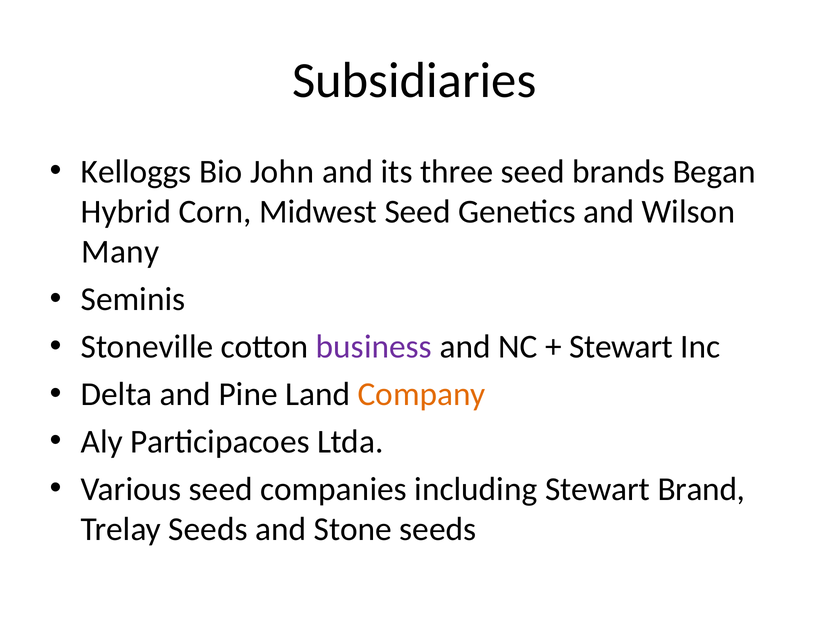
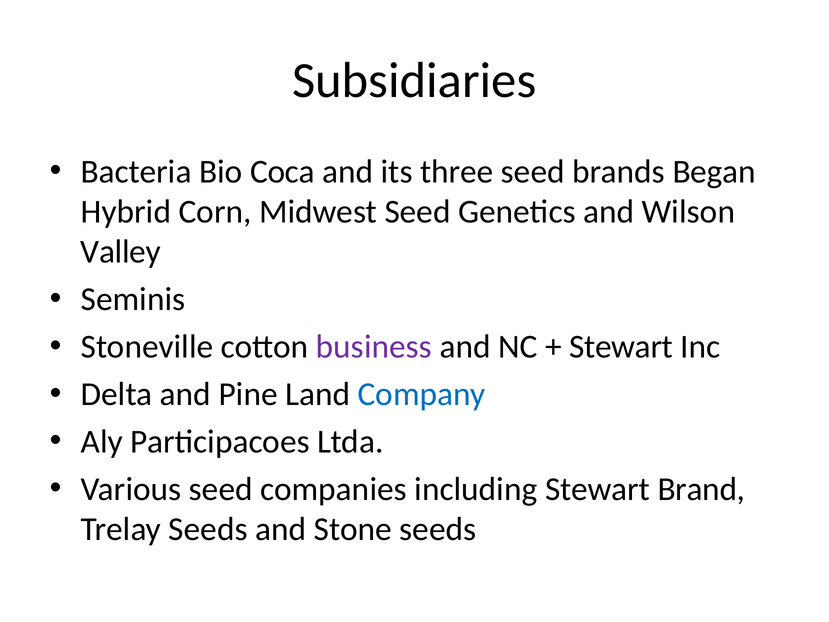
Kelloggs: Kelloggs -> Bacteria
John: John -> Coca
Many: Many -> Valley
Company colour: orange -> blue
